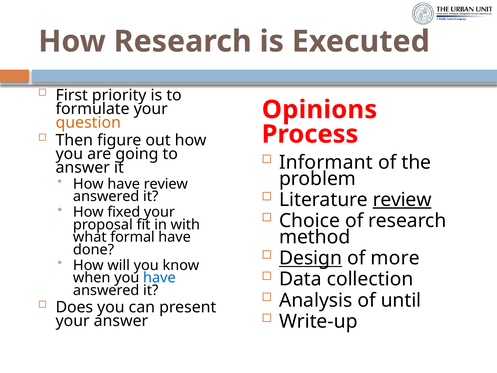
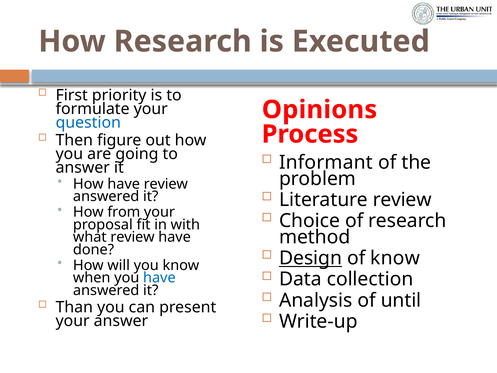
question colour: orange -> blue
review at (402, 200) underline: present -> none
fixed: fixed -> from
what formal: formal -> review
of more: more -> know
Does: Does -> Than
